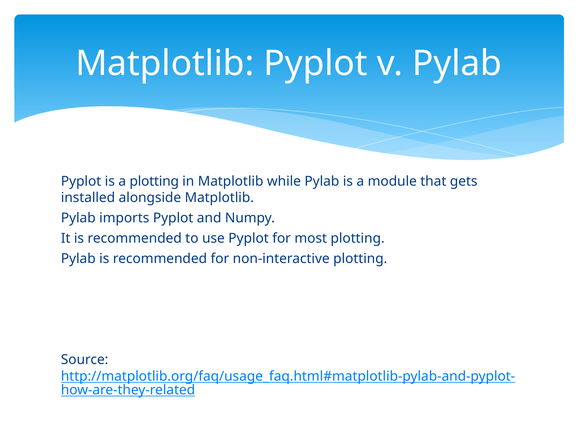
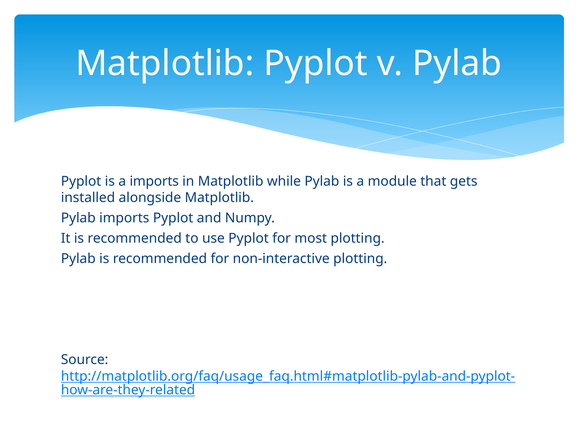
a plotting: plotting -> imports
